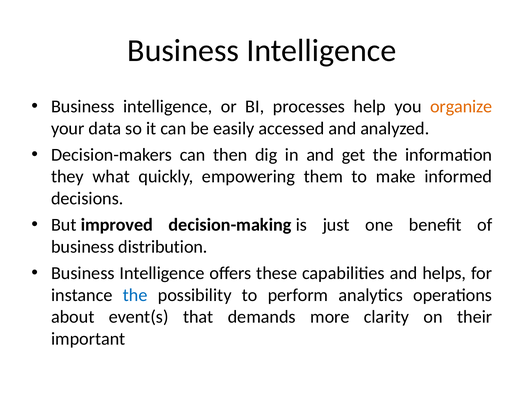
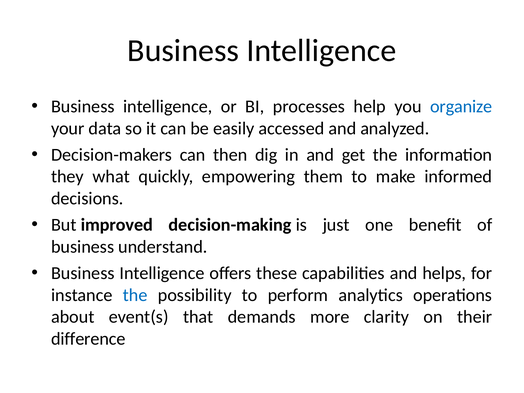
organize colour: orange -> blue
distribution: distribution -> understand
important: important -> difference
